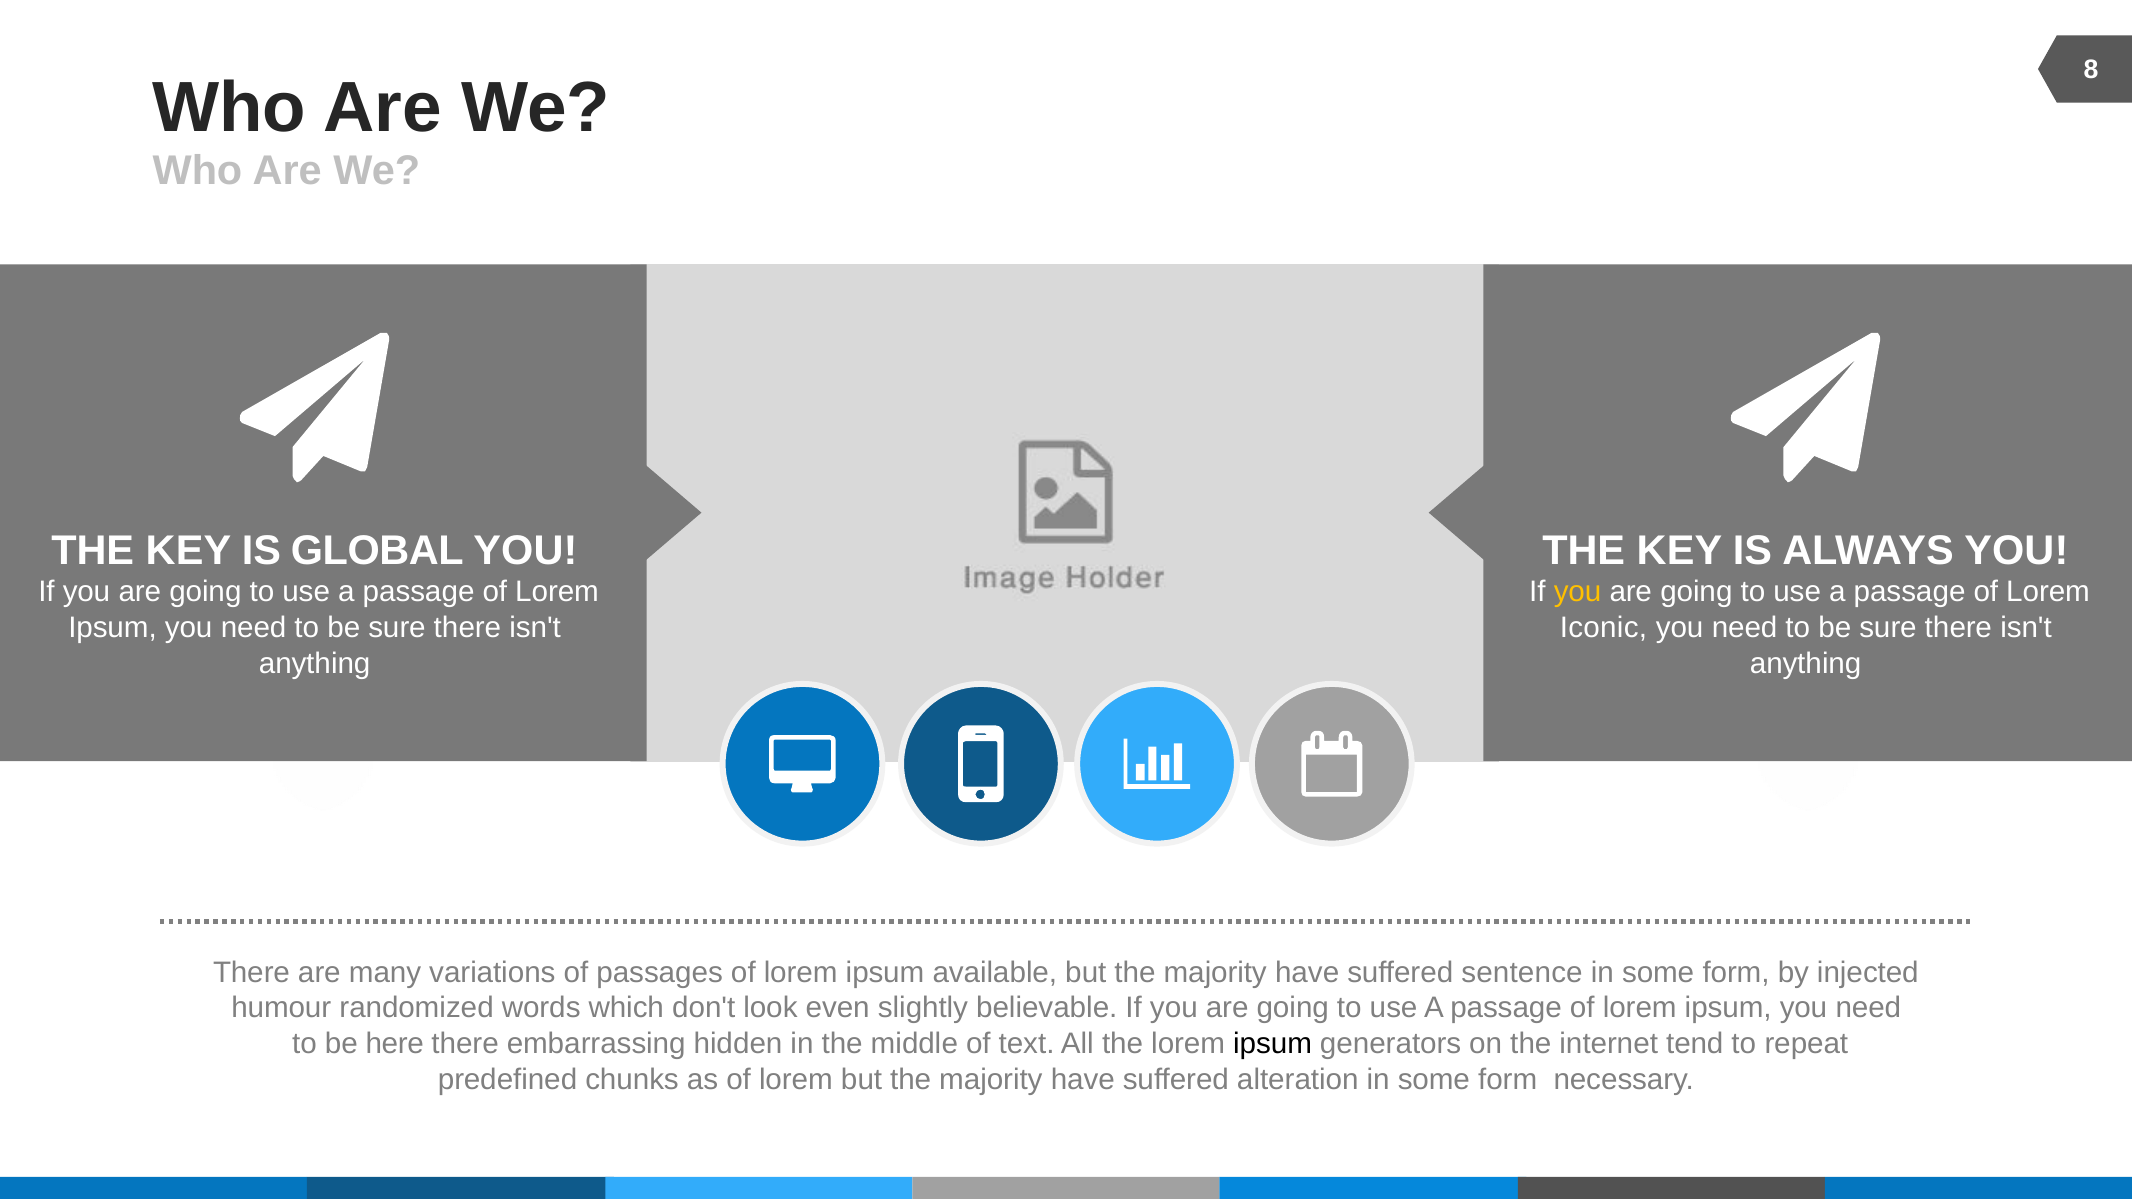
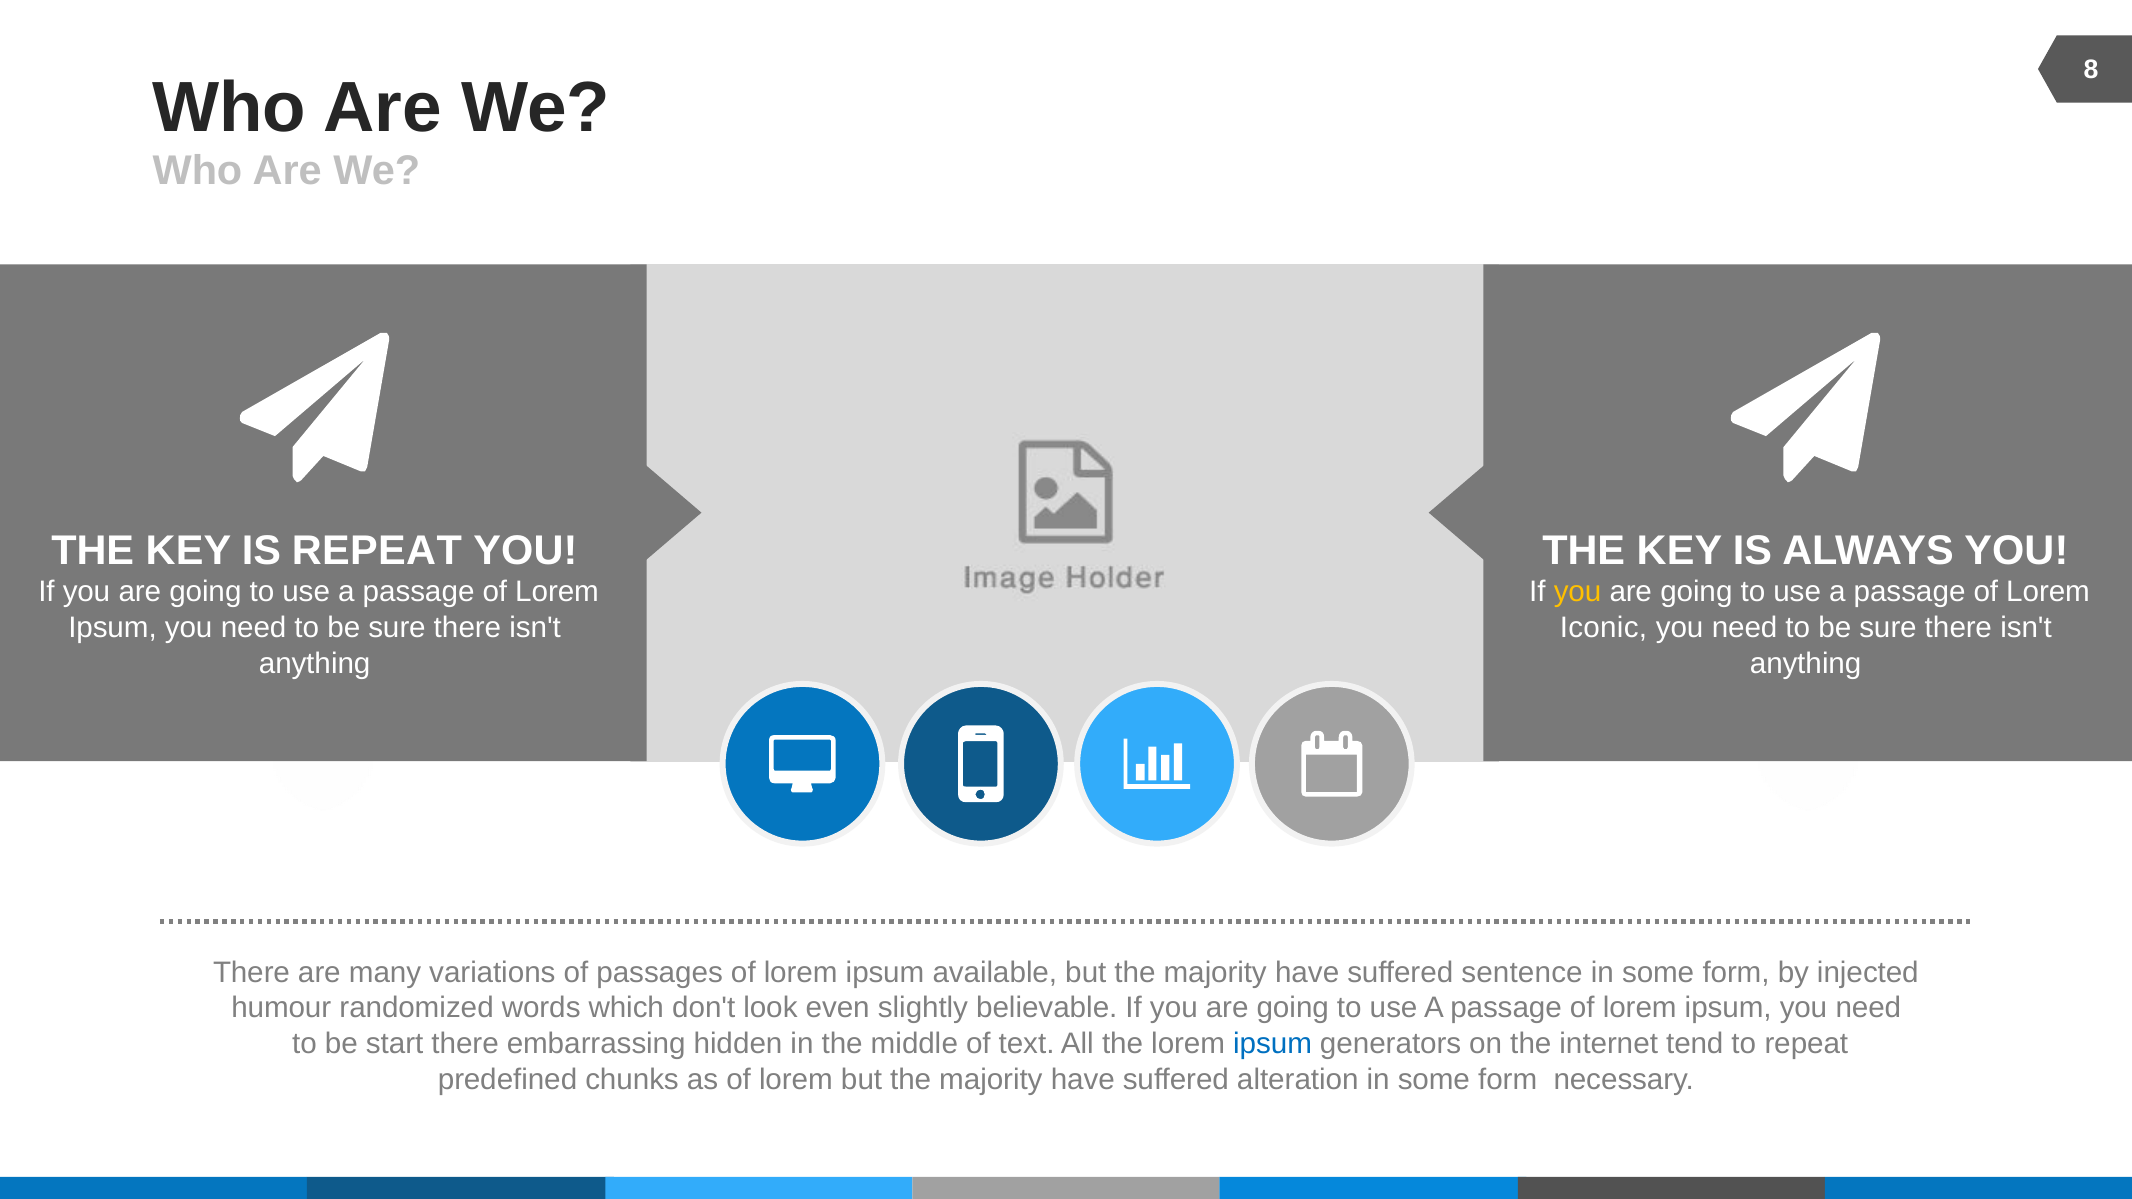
IS GLOBAL: GLOBAL -> REPEAT
here: here -> start
ipsum at (1273, 1044) colour: black -> blue
